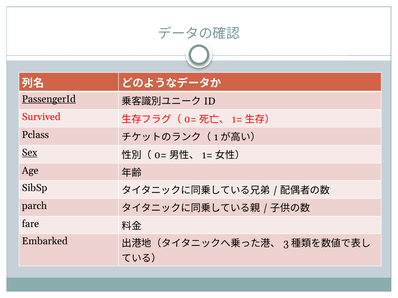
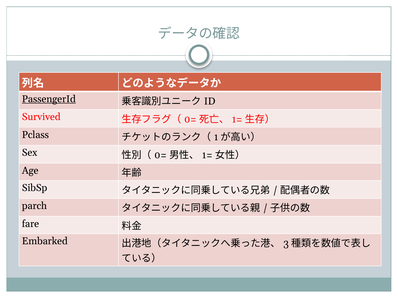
Sex underline: present -> none
